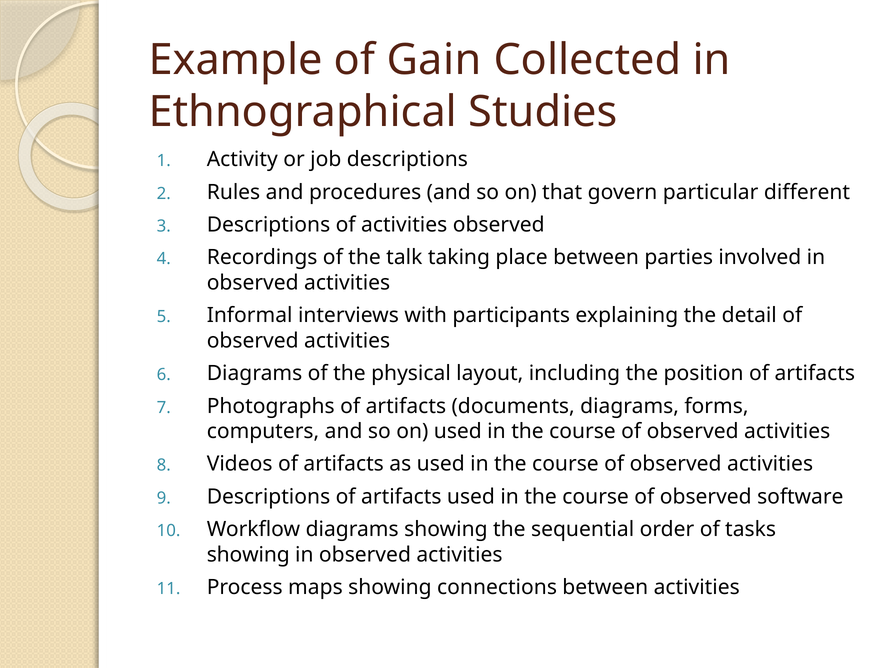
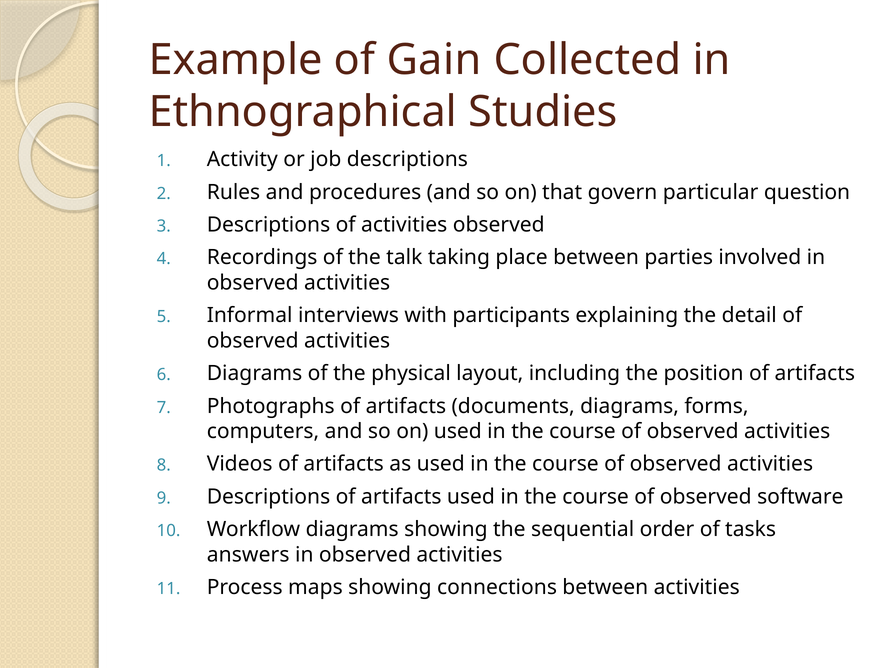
different: different -> question
showing at (248, 555): showing -> answers
